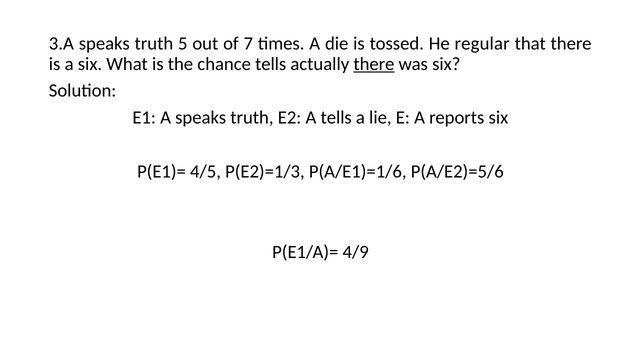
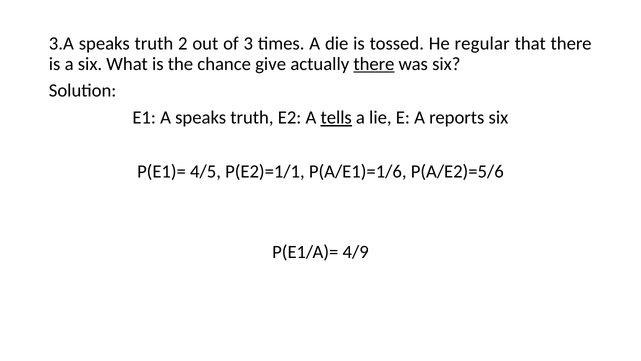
5: 5 -> 2
7: 7 -> 3
chance tells: tells -> give
tells at (336, 117) underline: none -> present
P(E2)=1/3: P(E2)=1/3 -> P(E2)=1/1
